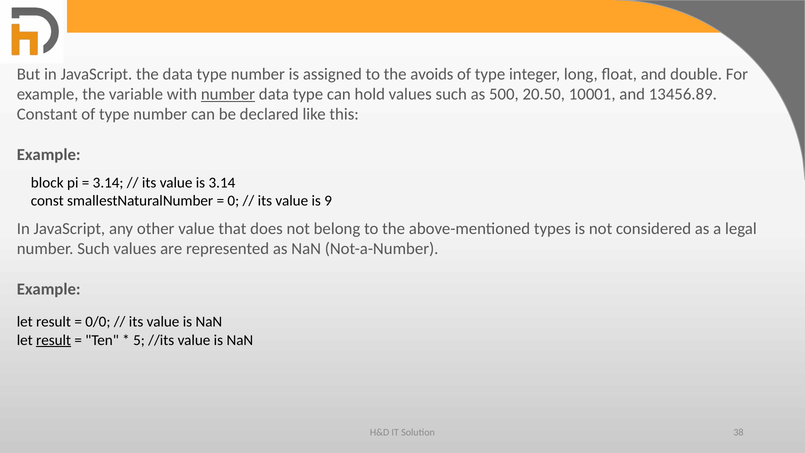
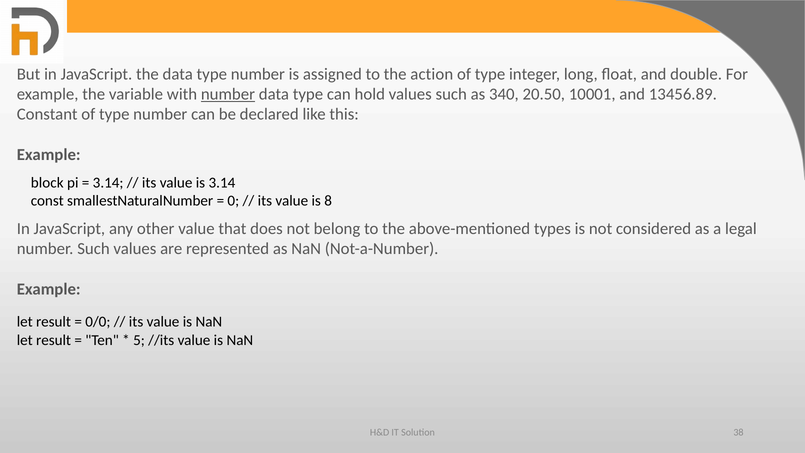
avoids: avoids -> action
500: 500 -> 340
9: 9 -> 8
result at (54, 340) underline: present -> none
